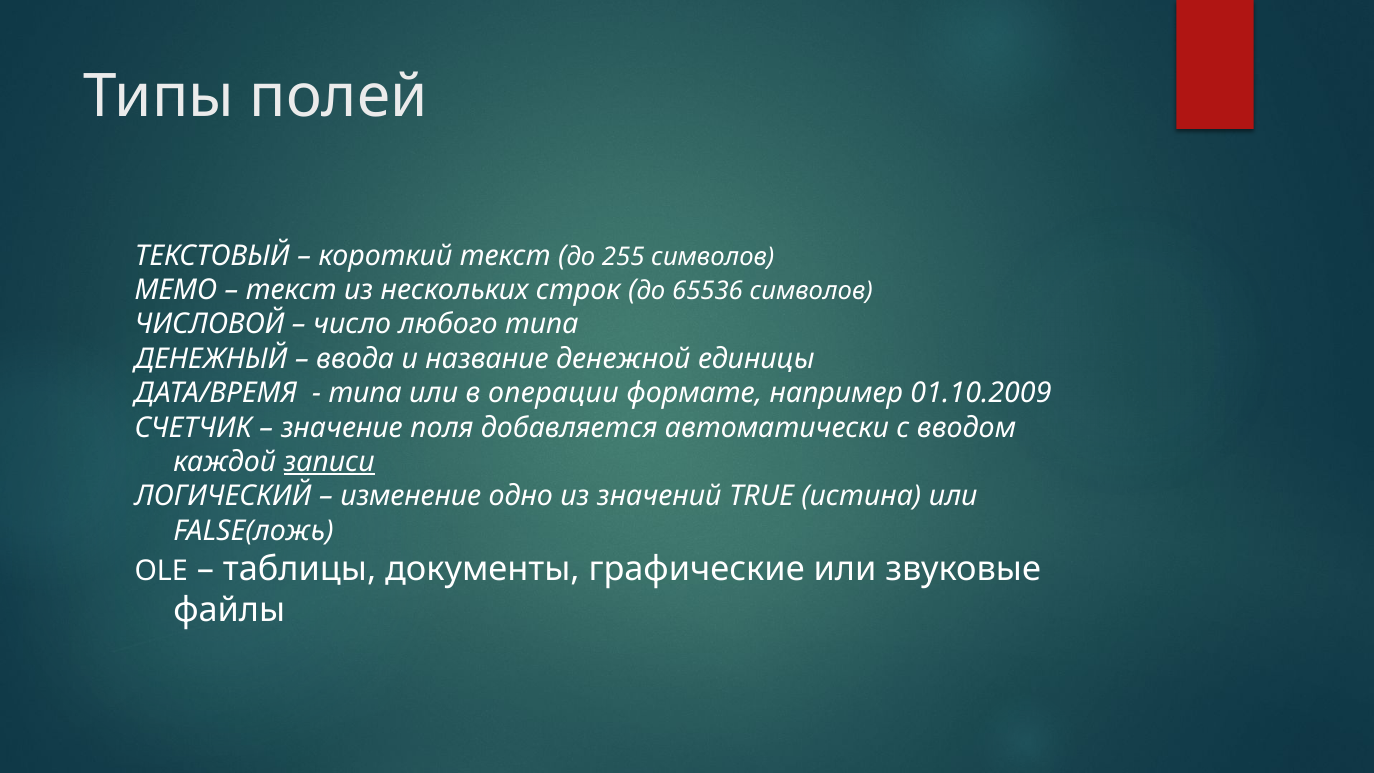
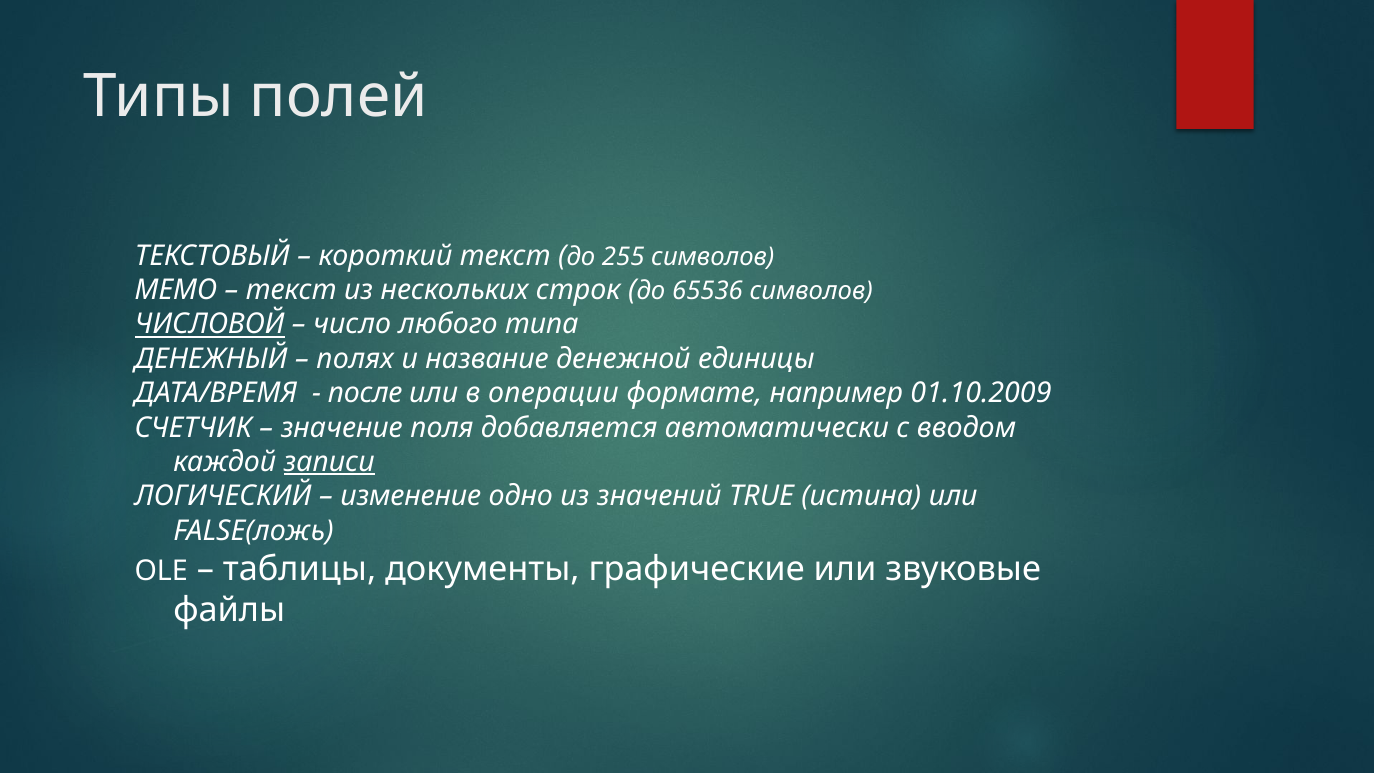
ЧИСЛОВОЙ underline: none -> present
ввода: ввода -> полях
типа at (365, 393): типа -> после
